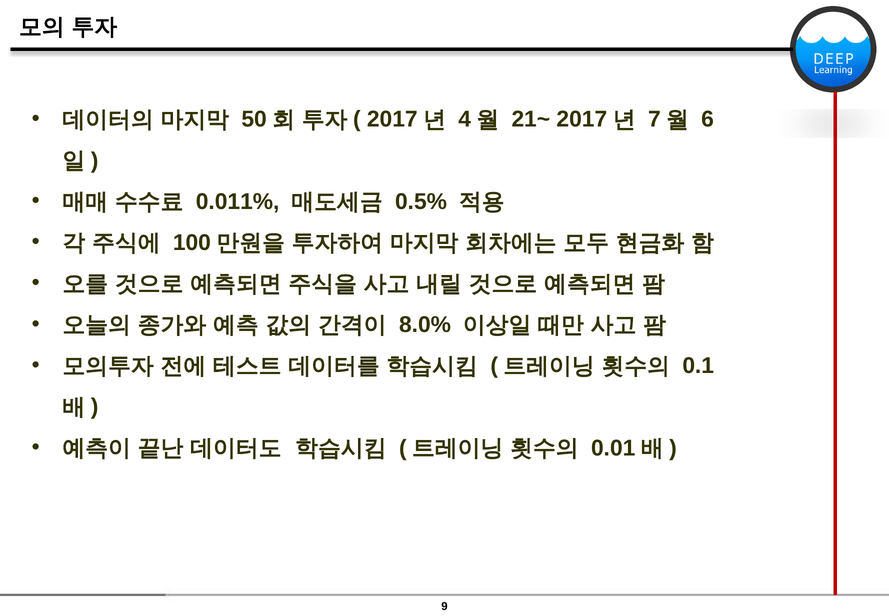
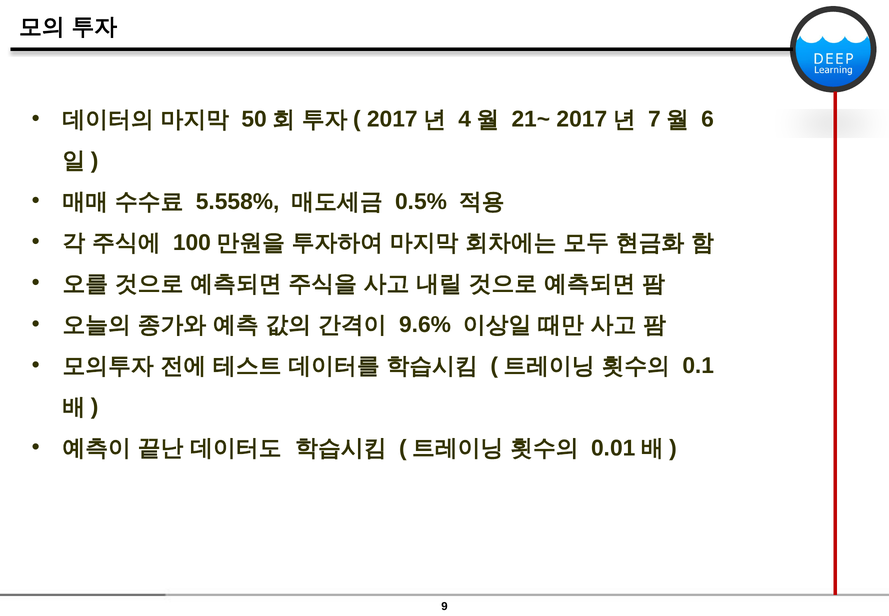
0.011%: 0.011% -> 5.558%
8.0%: 8.0% -> 9.6%
